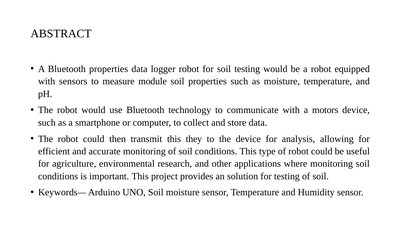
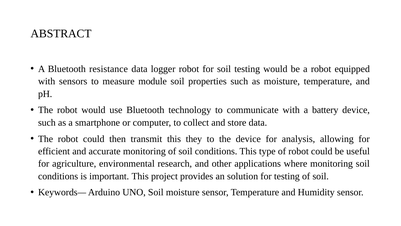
Bluetooth properties: properties -> resistance
motors: motors -> battery
